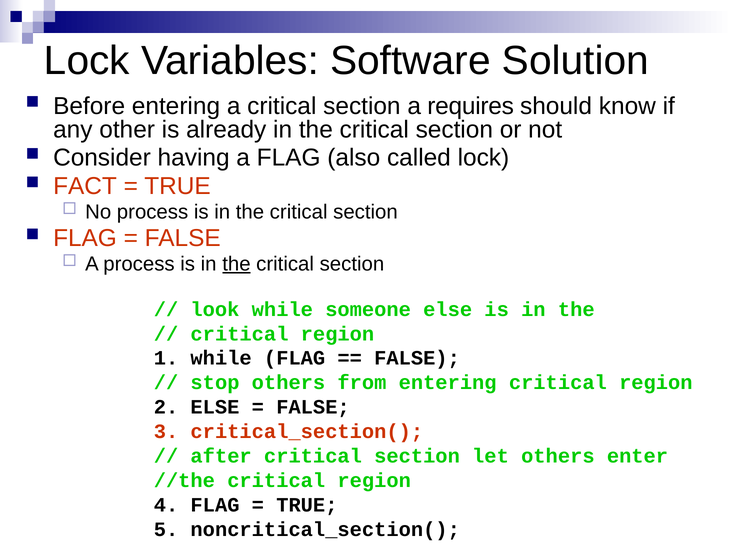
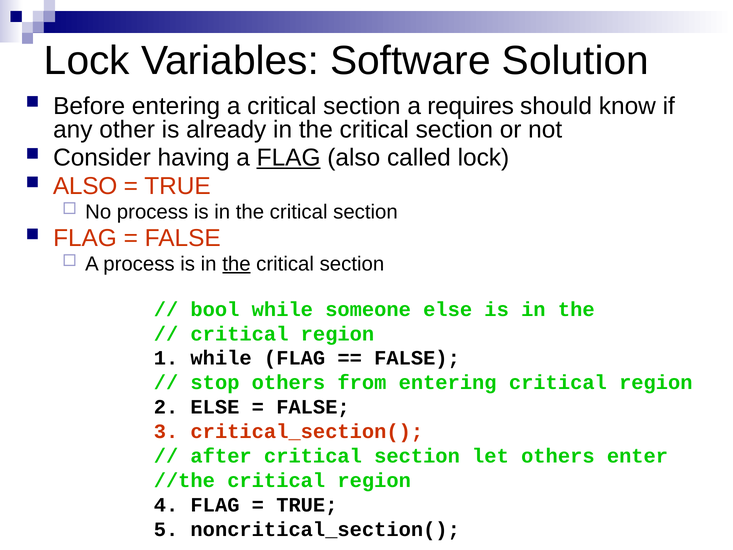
FLAG at (289, 158) underline: none -> present
FACT at (85, 186): FACT -> ALSO
look: look -> bool
